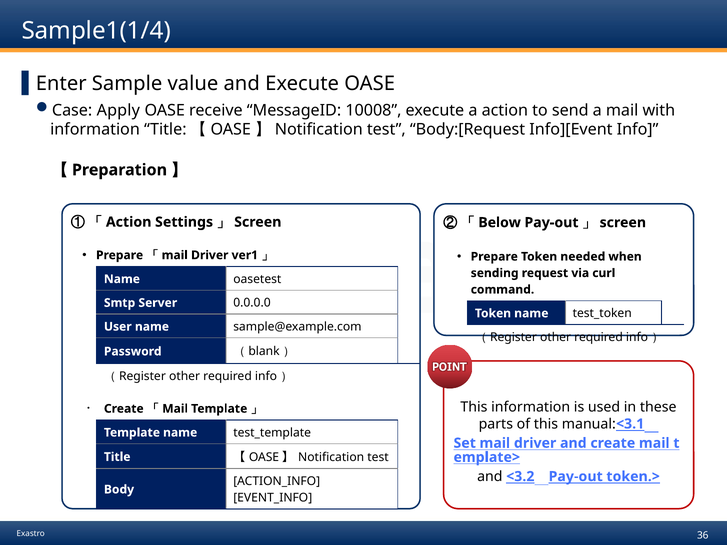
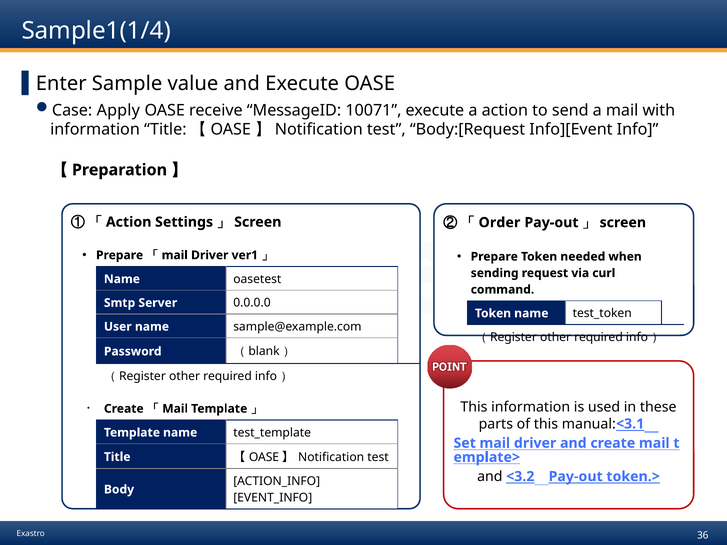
10008: 10008 -> 10071
Below: Below -> Order
